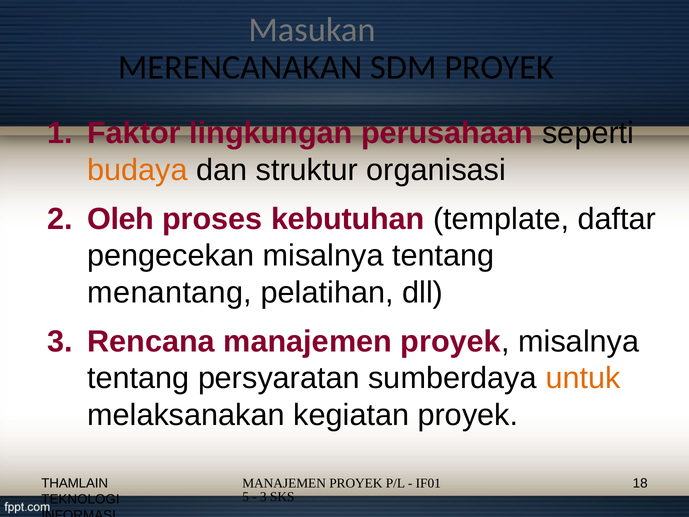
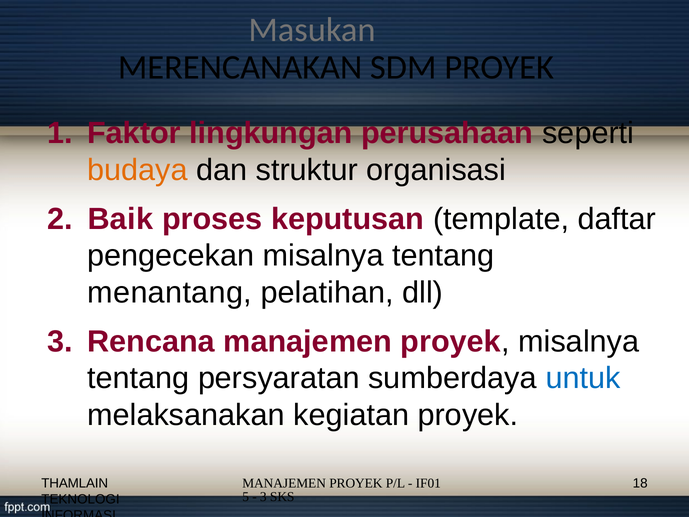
Oleh: Oleh -> Baik
kebutuhan: kebutuhan -> keputusan
untuk colour: orange -> blue
